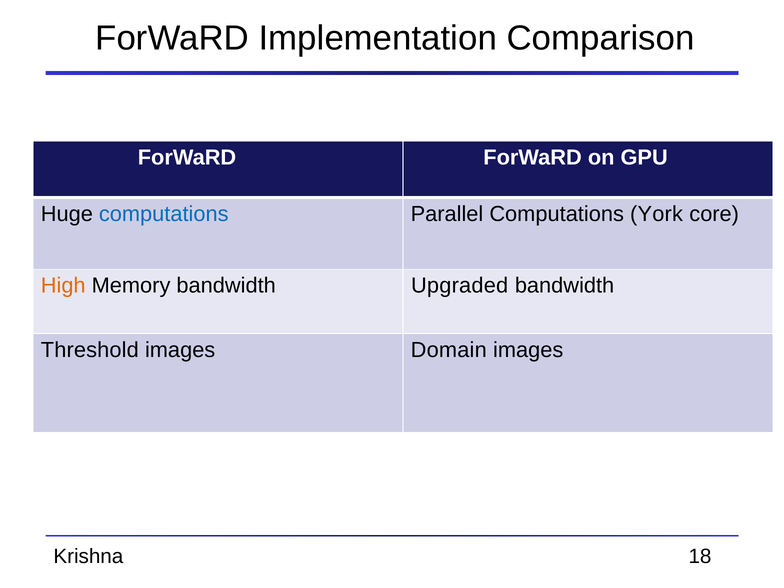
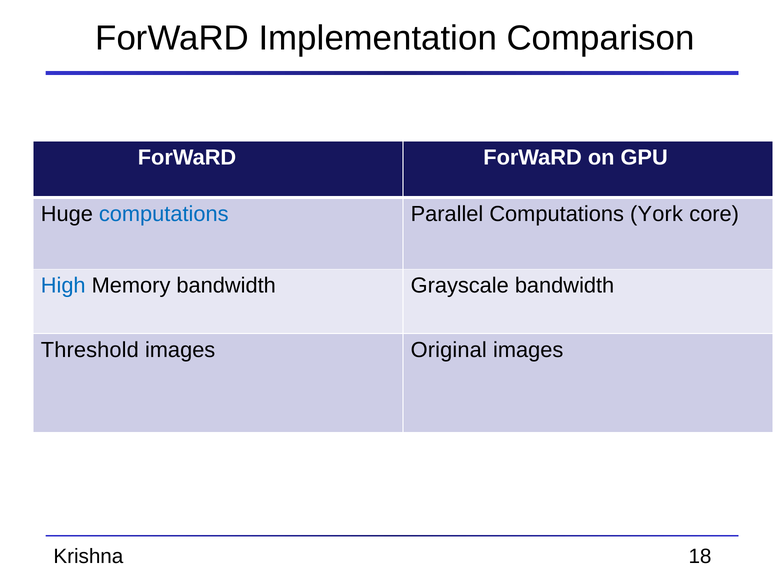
High colour: orange -> blue
Upgraded: Upgraded -> Grayscale
Domain: Domain -> Original
